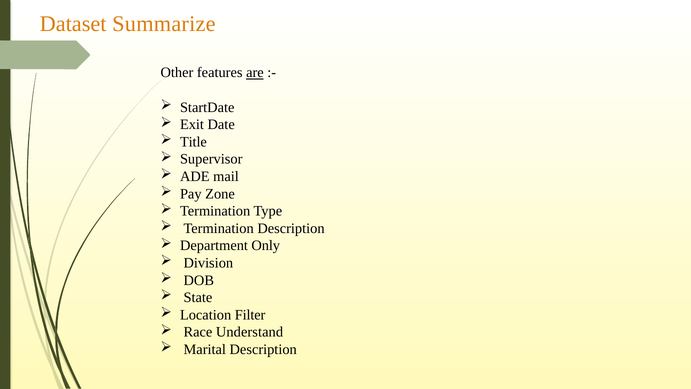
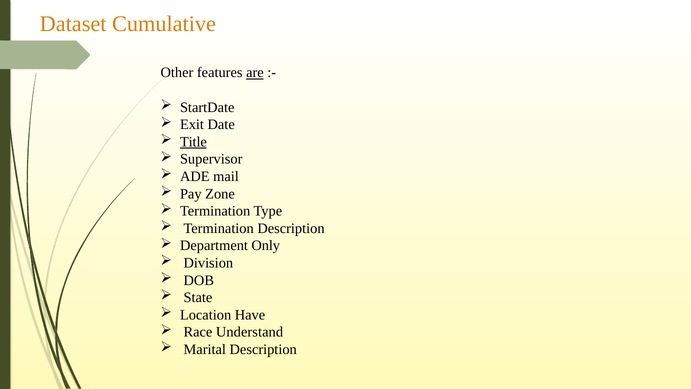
Summarize: Summarize -> Cumulative
Title underline: none -> present
Filter: Filter -> Have
